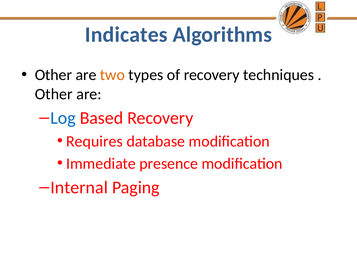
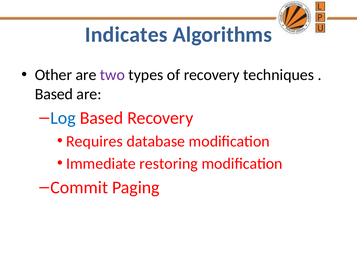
two colour: orange -> purple
Other at (54, 94): Other -> Based
presence: presence -> restoring
Internal: Internal -> Commit
